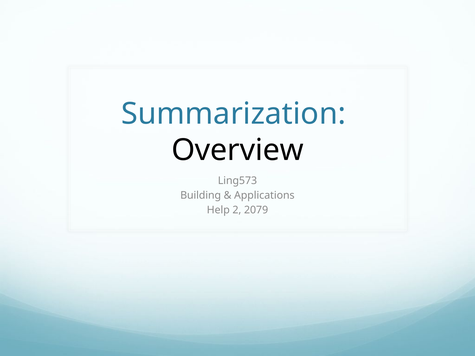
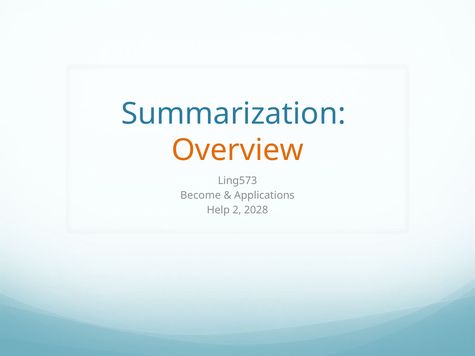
Overview colour: black -> orange
Building: Building -> Become
2079: 2079 -> 2028
